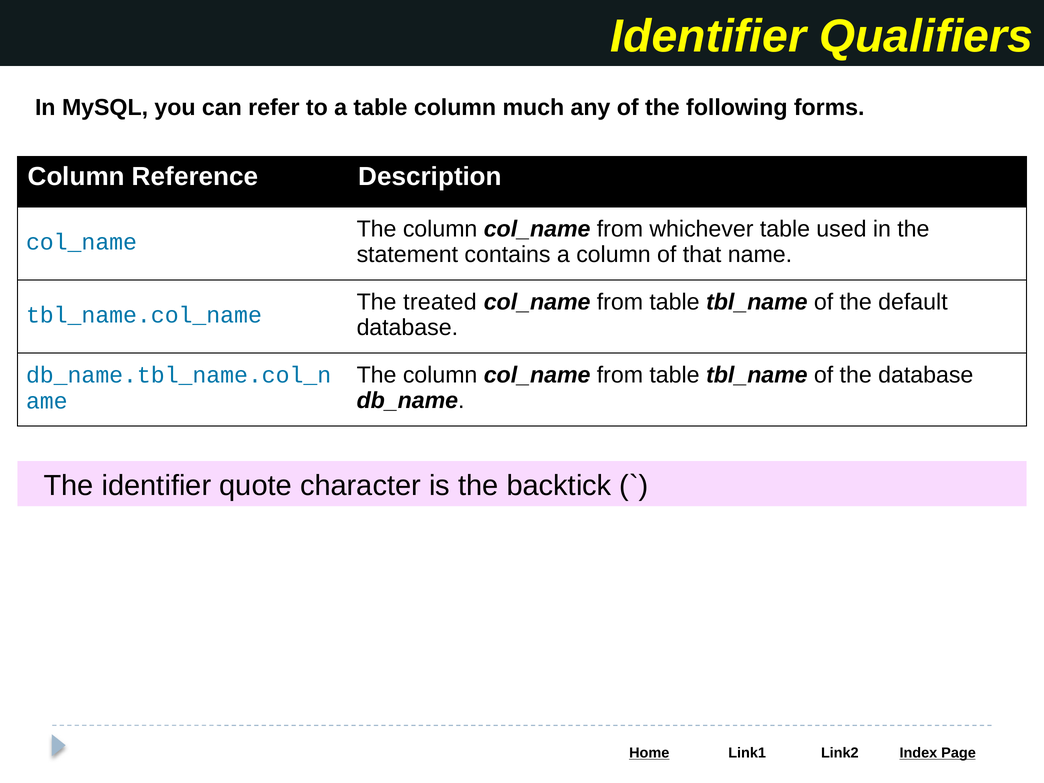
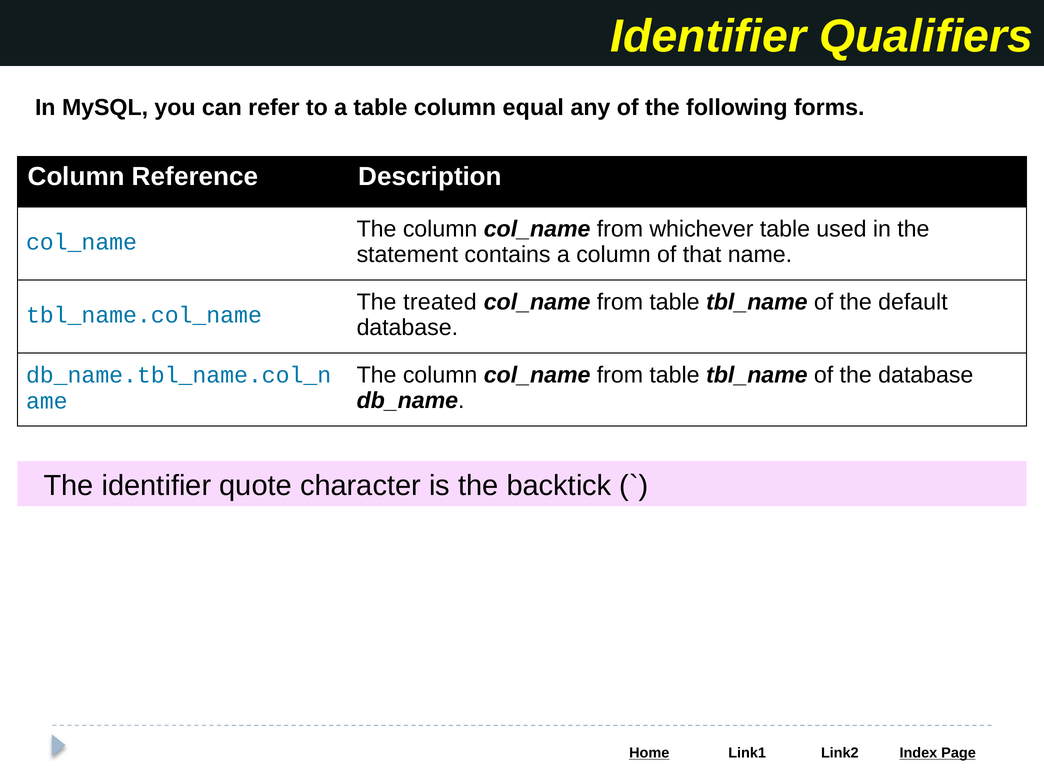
much: much -> equal
